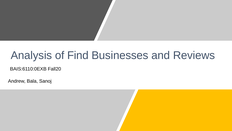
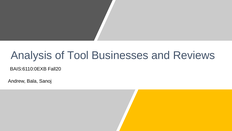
Find: Find -> Tool
